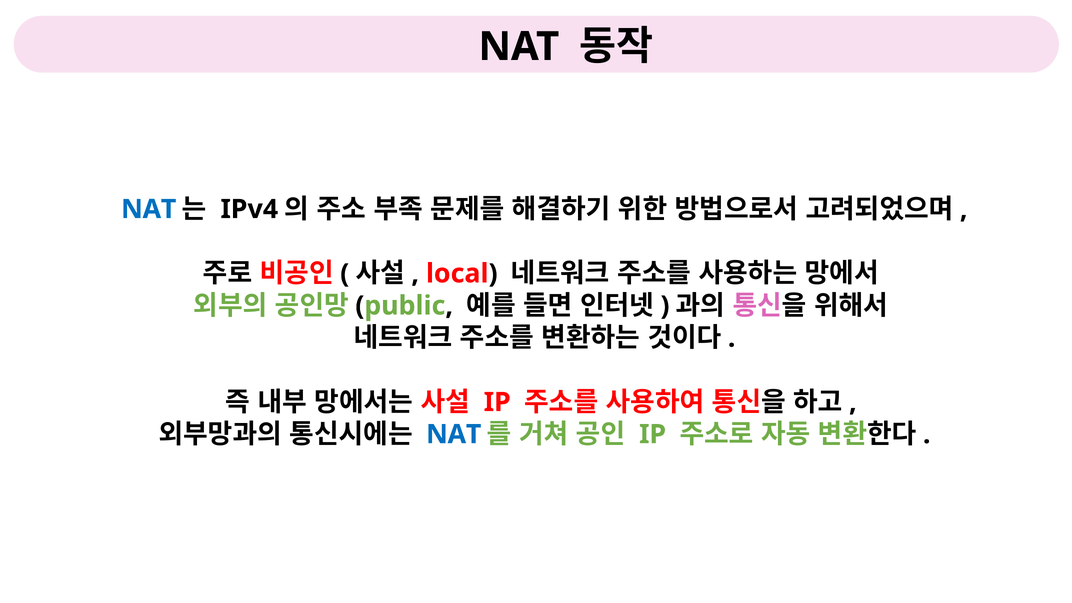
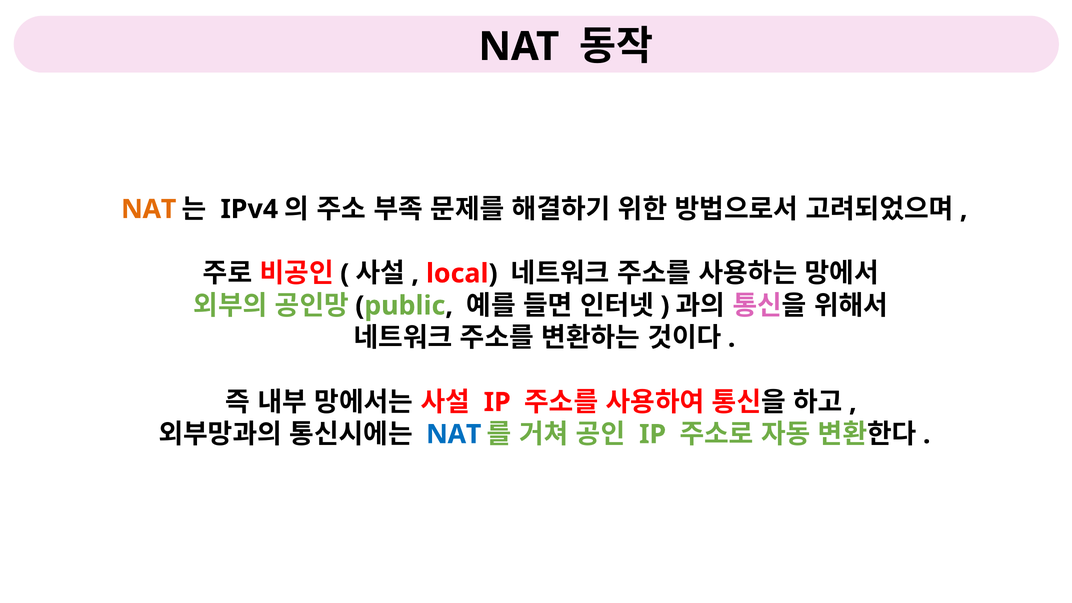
NAT at (149, 209) colour: blue -> orange
